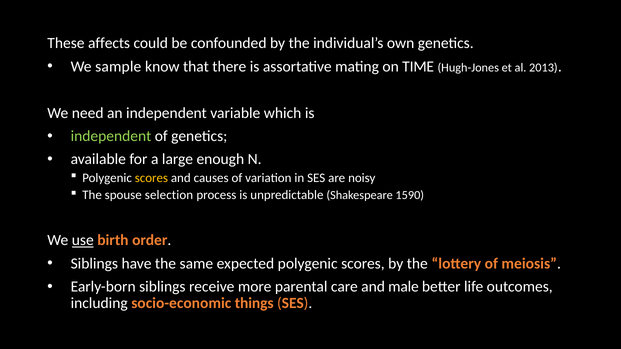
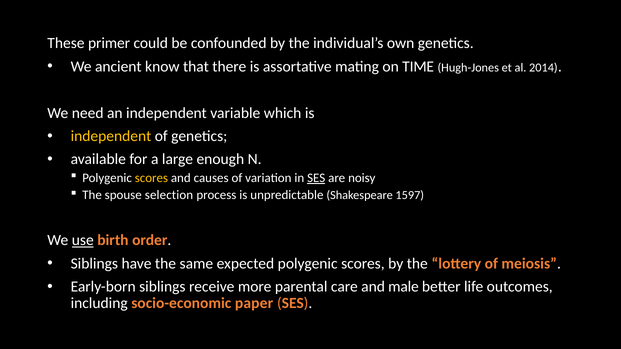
affects: affects -> primer
sample: sample -> ancient
2013: 2013 -> 2014
independent at (111, 136) colour: light green -> yellow
SES at (316, 178) underline: none -> present
1590: 1590 -> 1597
things: things -> paper
